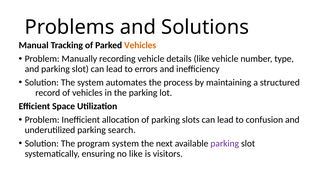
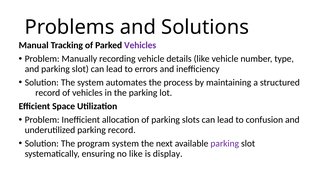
Vehicles at (140, 45) colour: orange -> purple
parking search: search -> record
visitors: visitors -> display
